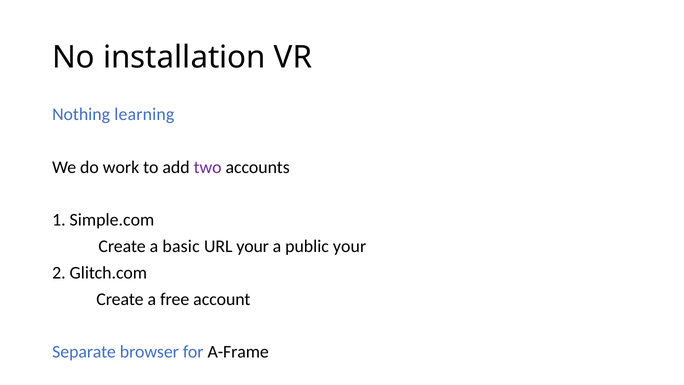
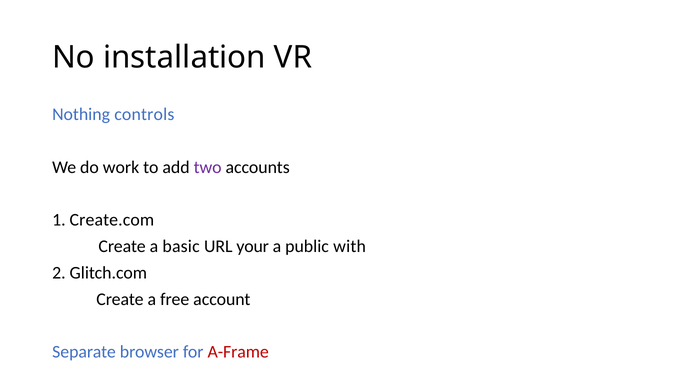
learning: learning -> controls
Simple.com: Simple.com -> Create.com
public your: your -> with
A-Frame colour: black -> red
